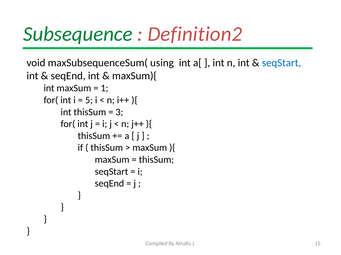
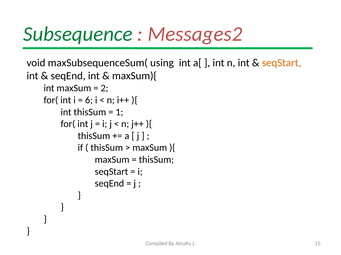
Definition2: Definition2 -> Messages2
seqStart at (282, 63) colour: blue -> orange
1: 1 -> 2
5: 5 -> 6
3: 3 -> 1
